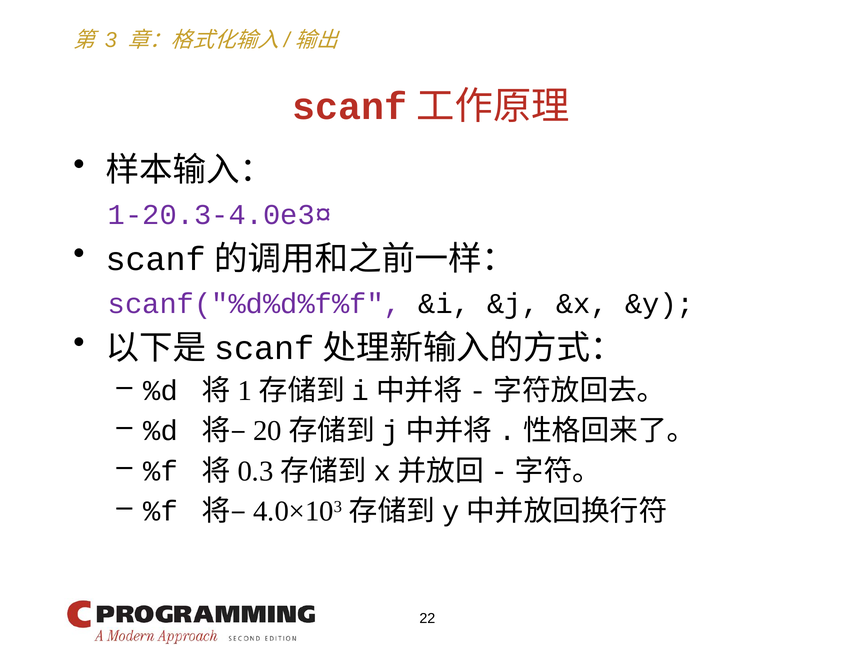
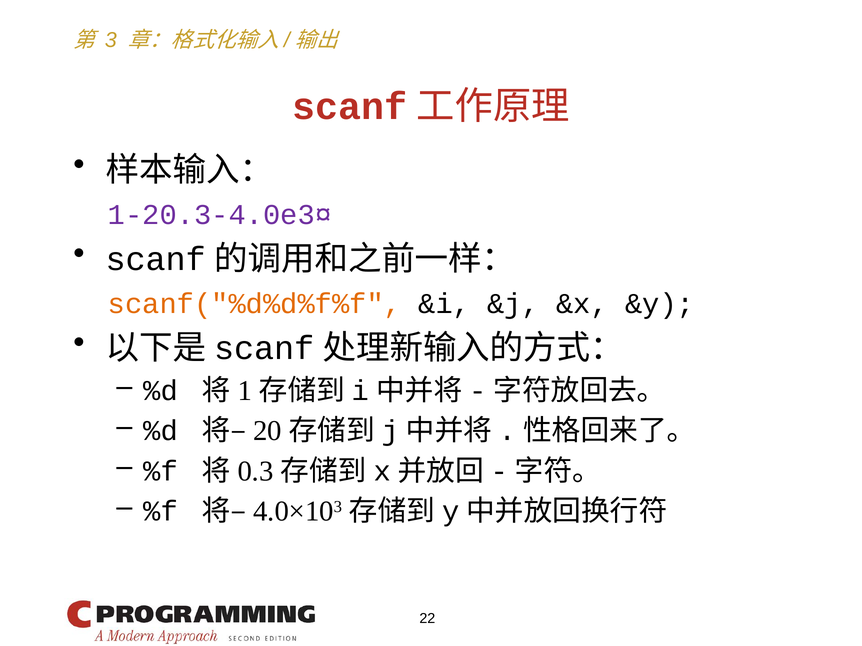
scanf("%d%d%f%f colour: purple -> orange
